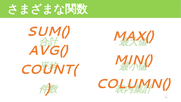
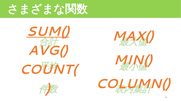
SUM( underline: none -> present
